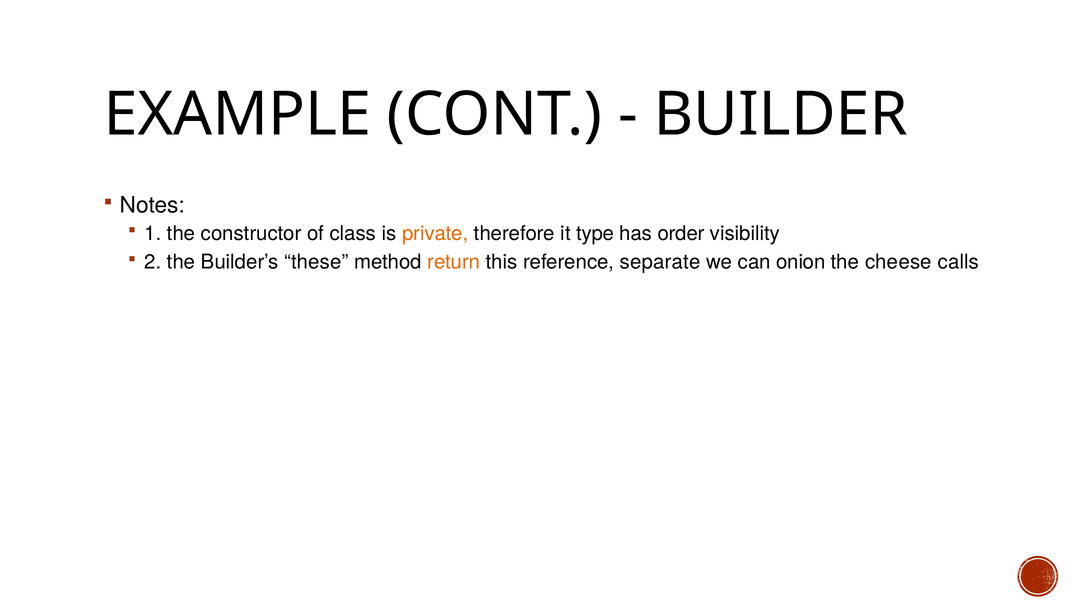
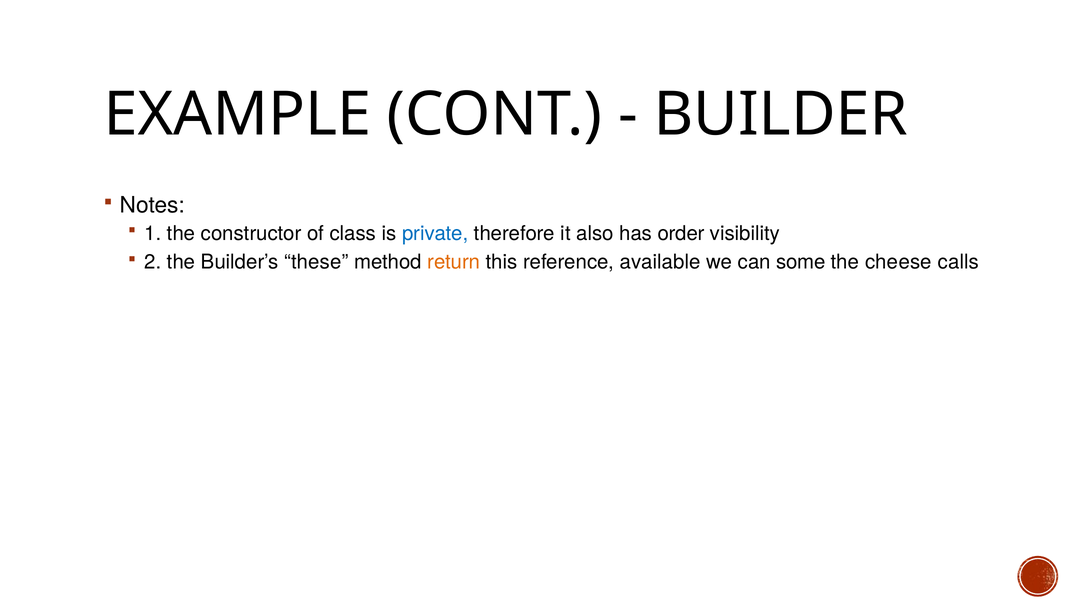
private colour: orange -> blue
type: type -> also
separate: separate -> available
onion: onion -> some
